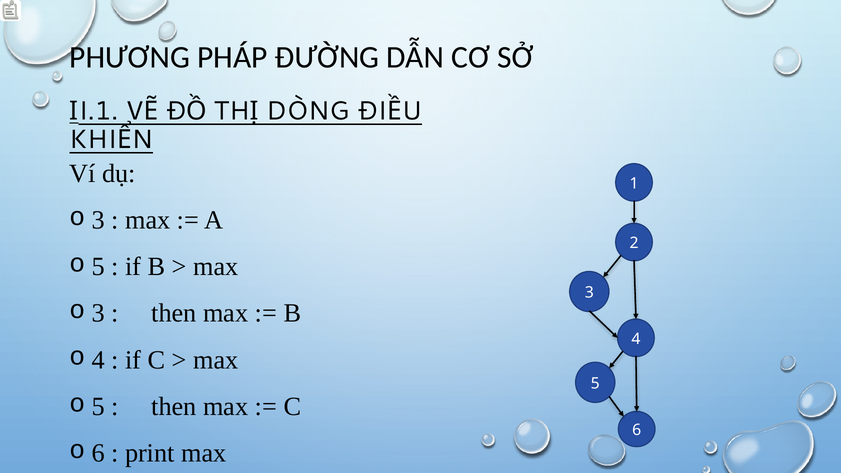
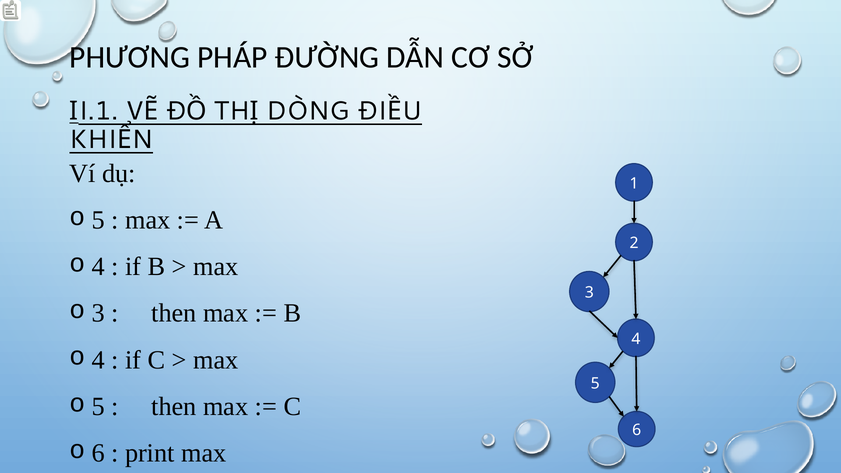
3 at (98, 220): 3 -> 5
5 at (98, 267): 5 -> 4
